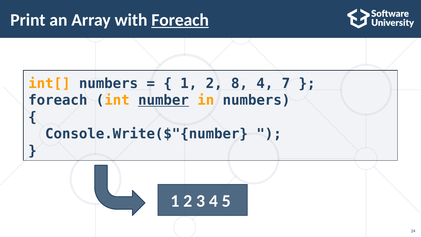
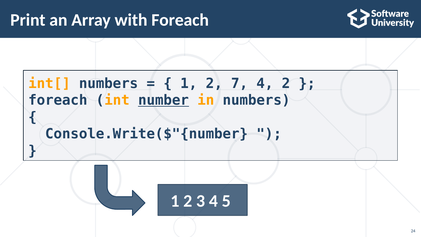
Foreach at (180, 20) underline: present -> none
8: 8 -> 7
4 7: 7 -> 2
